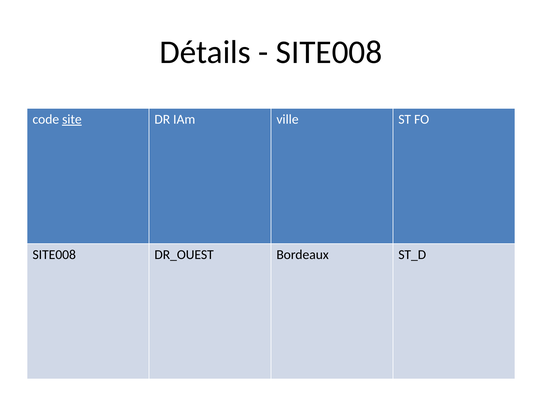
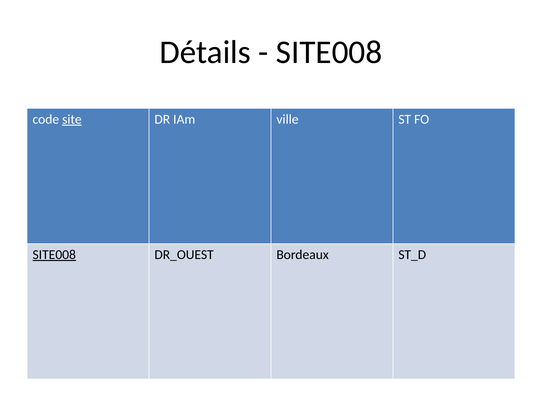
SITE008 at (54, 255) underline: none -> present
